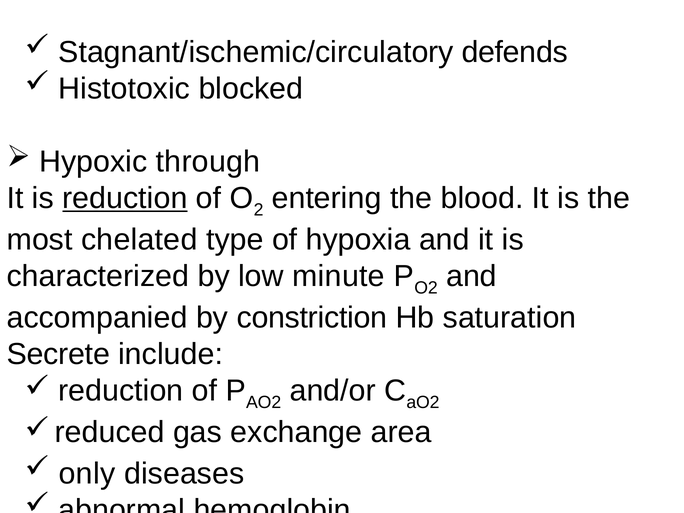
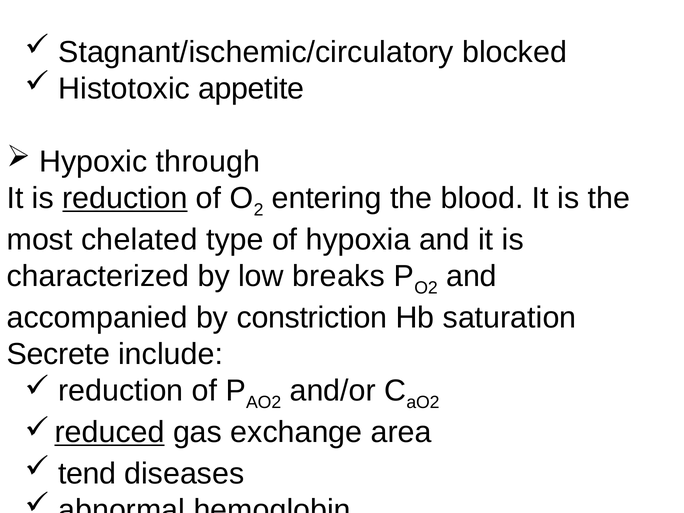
defends: defends -> blocked
blocked: blocked -> appetite
minute: minute -> breaks
reduced underline: none -> present
only: only -> tend
